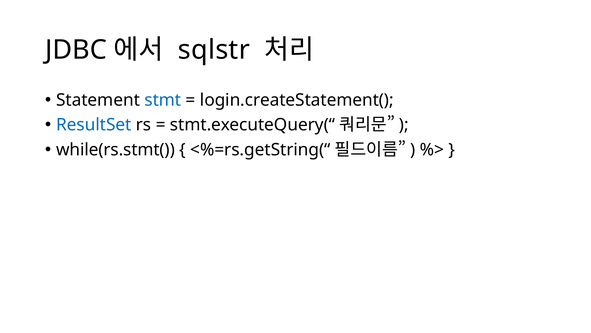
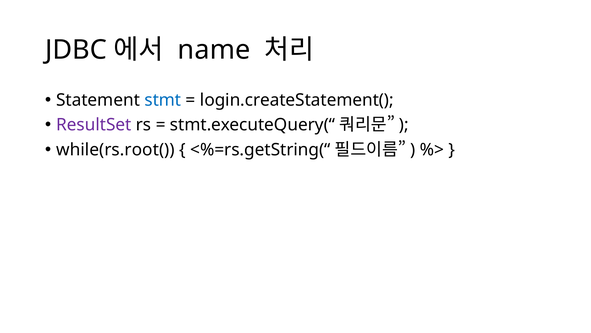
sqlstr: sqlstr -> name
ResultSet colour: blue -> purple
while(rs.stmt(: while(rs.stmt( -> while(rs.root(
